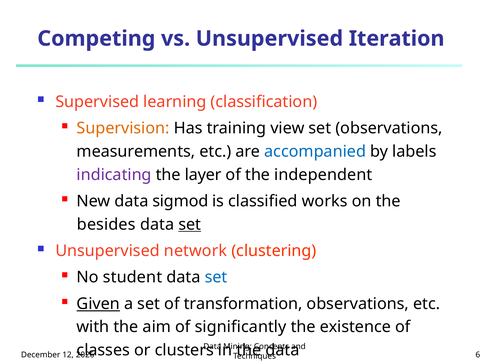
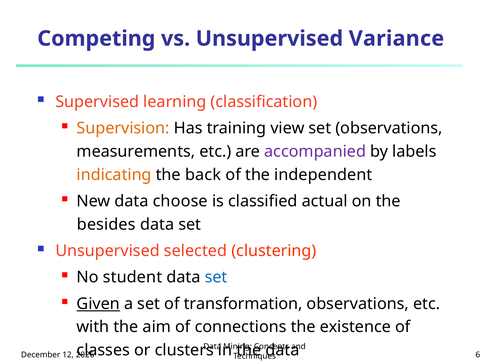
Iteration: Iteration -> Variance
accompanied colour: blue -> purple
indicating colour: purple -> orange
layer: layer -> back
sigmod: sigmod -> choose
works: works -> actual
set at (190, 225) underline: present -> none
network: network -> selected
significantly: significantly -> connections
